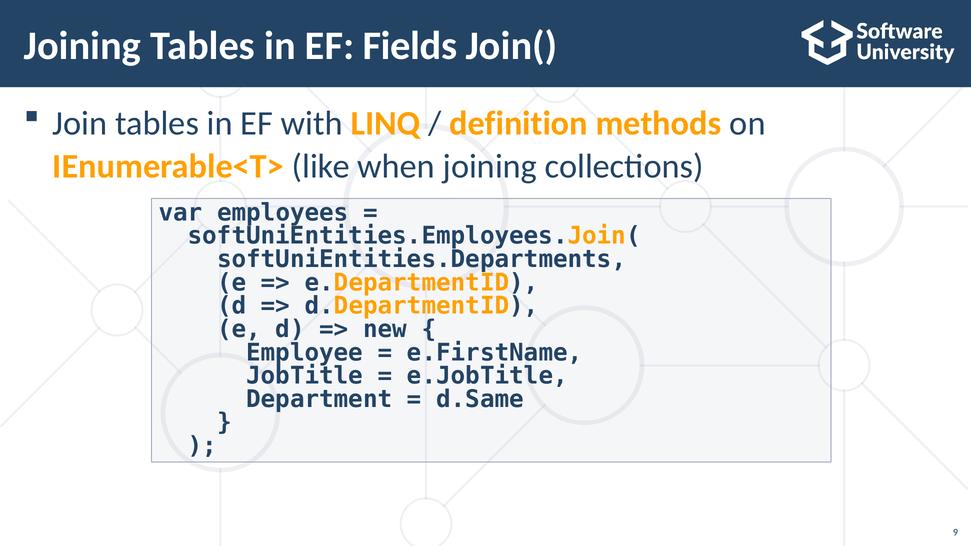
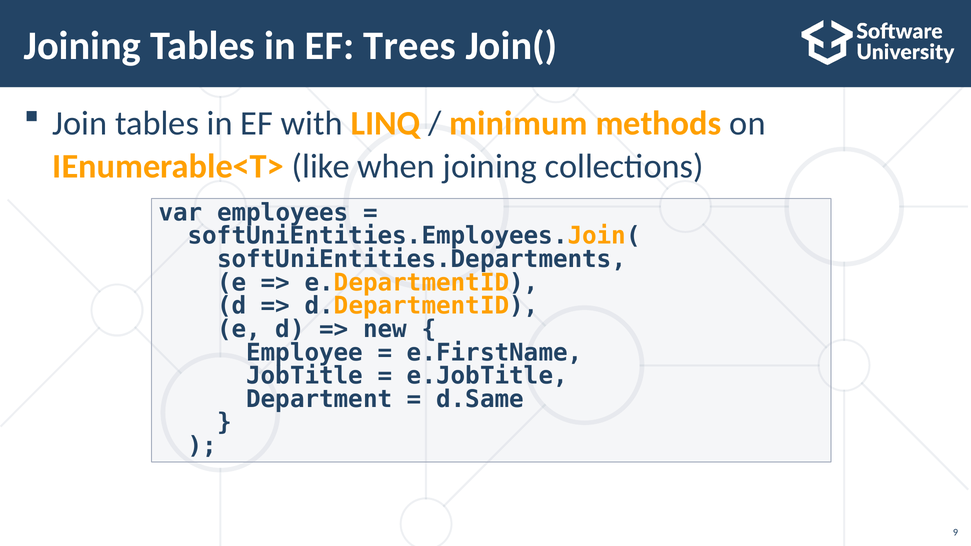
Fields: Fields -> Trees
definition: definition -> minimum
